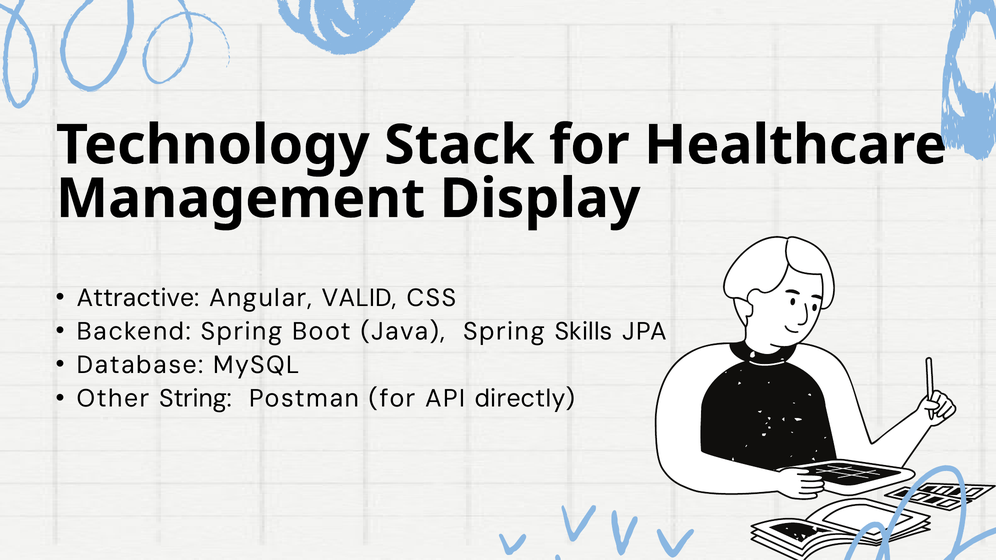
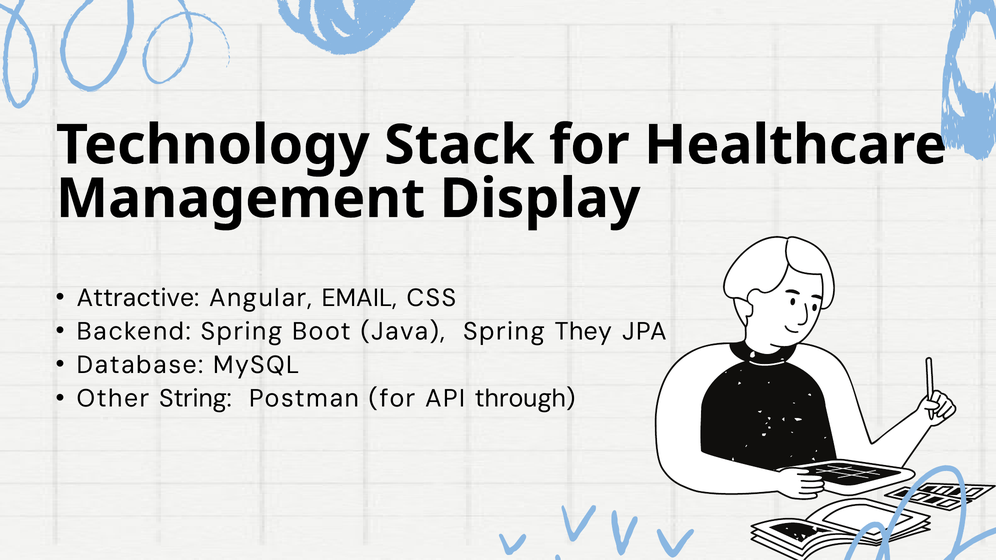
VALID: VALID -> EMAIL
Skills: Skills -> They
directly: directly -> through
